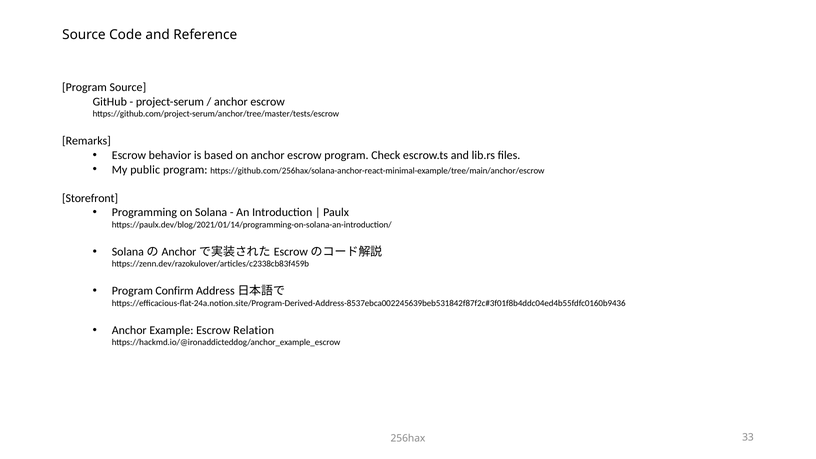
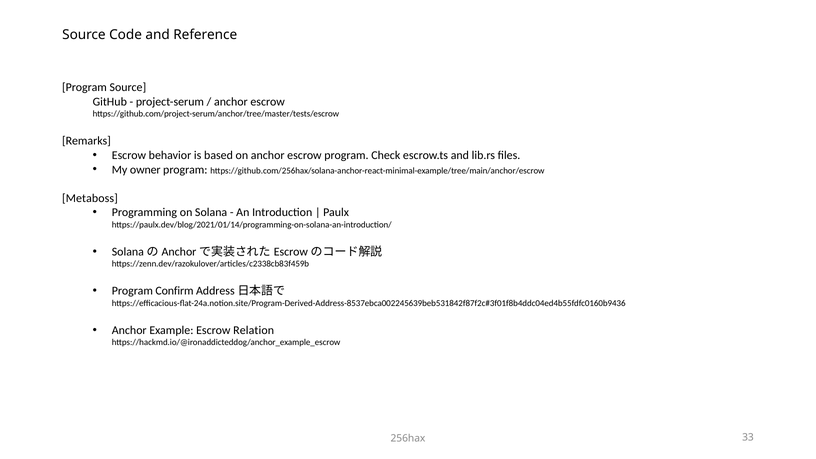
public: public -> owner
Storefront: Storefront -> Metaboss
